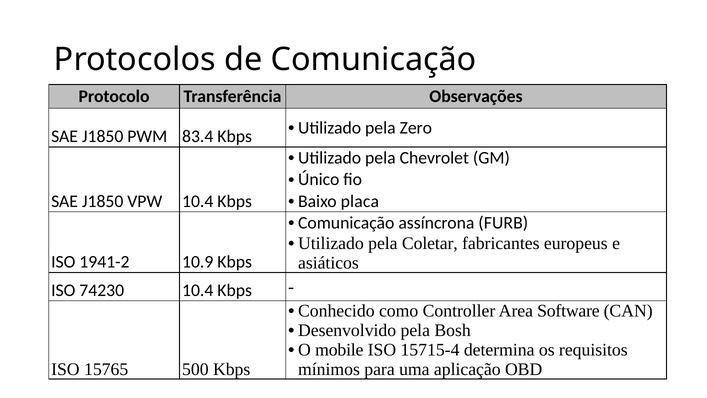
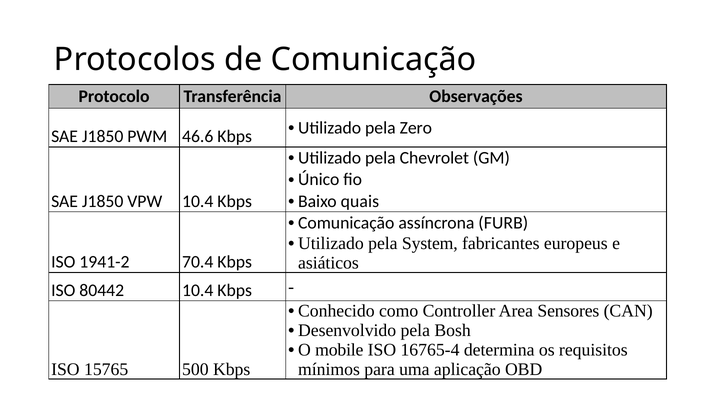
83.4: 83.4 -> 46.6
placa: placa -> quais
Coletar: Coletar -> System
10.9: 10.9 -> 70.4
74230: 74230 -> 80442
Software: Software -> Sensores
15715-4: 15715-4 -> 16765-4
